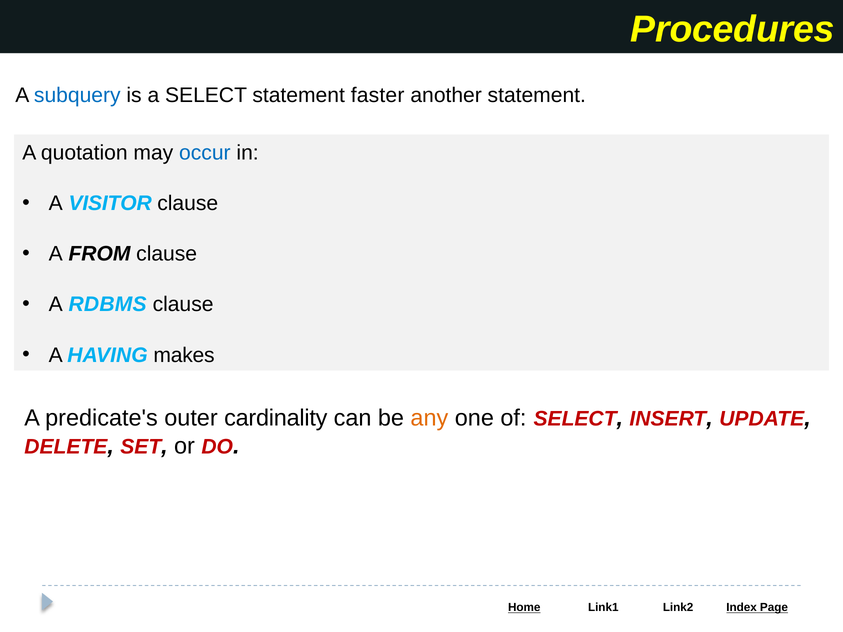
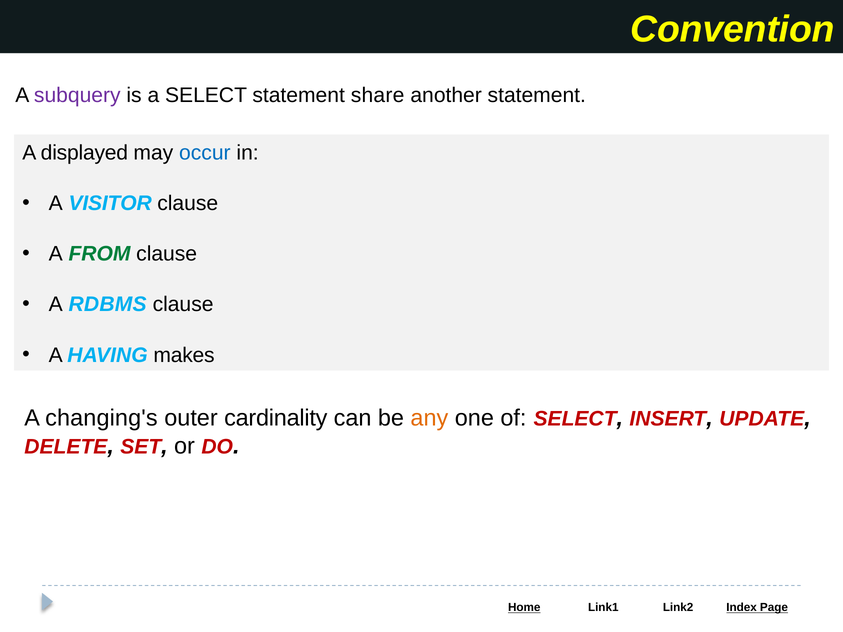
Procedures: Procedures -> Convention
subquery colour: blue -> purple
faster: faster -> share
quotation: quotation -> displayed
FROM colour: black -> green
predicate's: predicate's -> changing's
